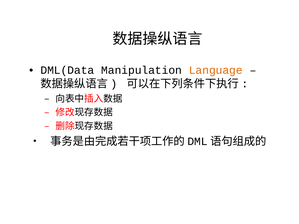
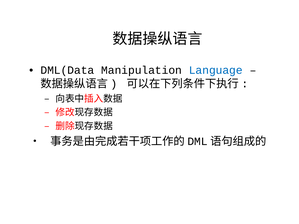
Language colour: orange -> blue
